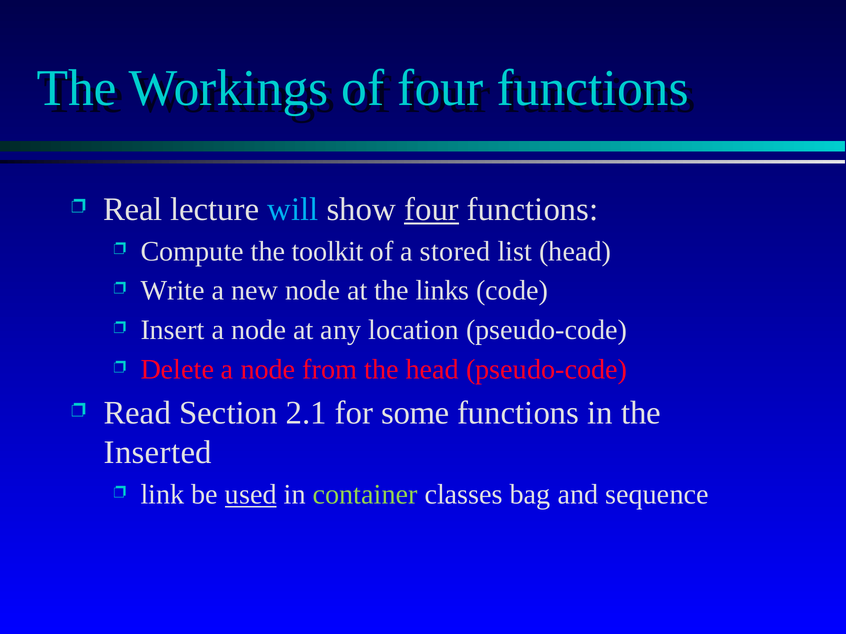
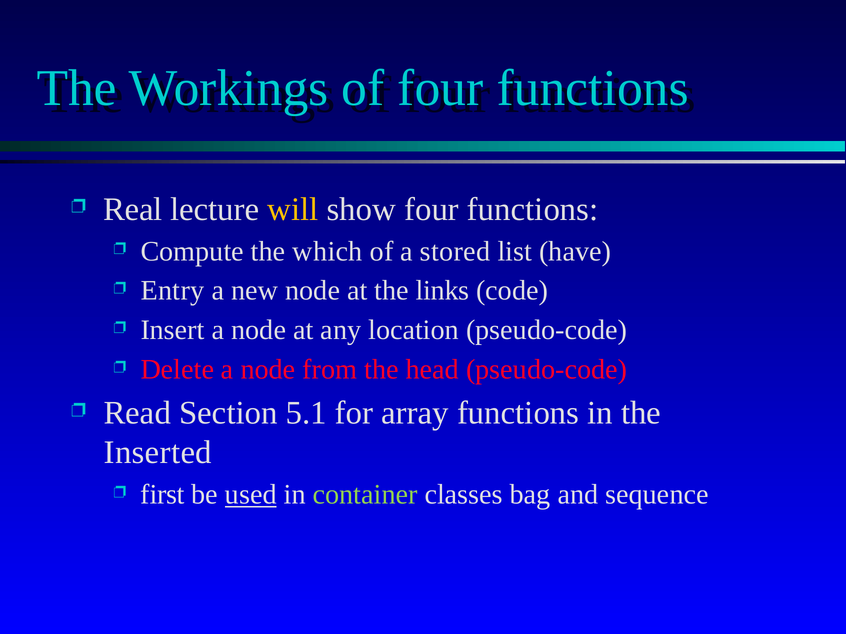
will colour: light blue -> yellow
four at (432, 209) underline: present -> none
toolkit: toolkit -> which
list head: head -> have
Write: Write -> Entry
2.1: 2.1 -> 5.1
some: some -> array
link: link -> first
